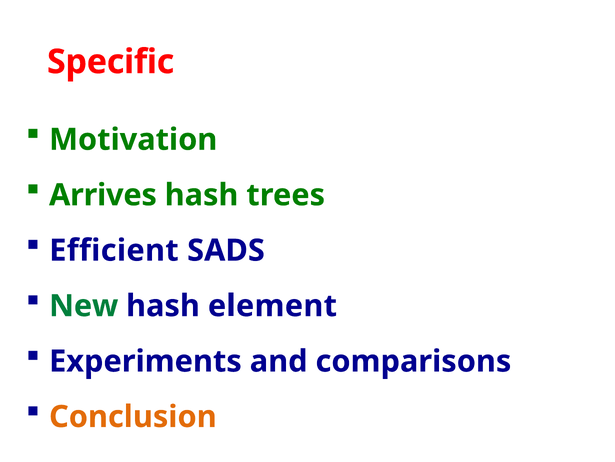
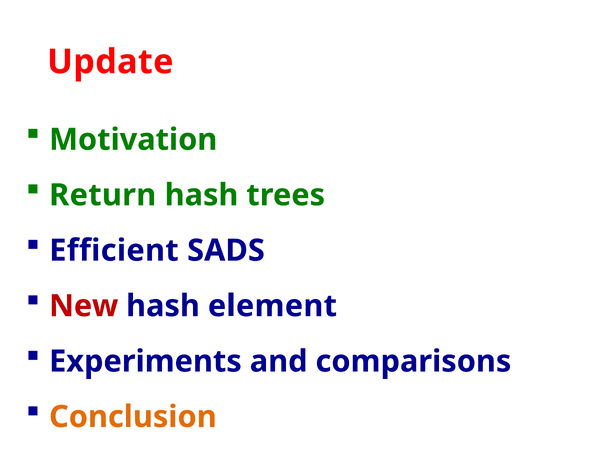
Specific: Specific -> Update
Arrives: Arrives -> Return
New colour: green -> red
